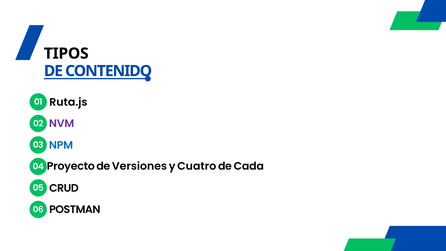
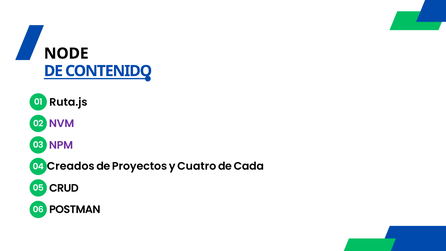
TIPOS: TIPOS -> NODE
NPM colour: blue -> purple
Proyecto: Proyecto -> Creados
Versiones: Versiones -> Proyectos
